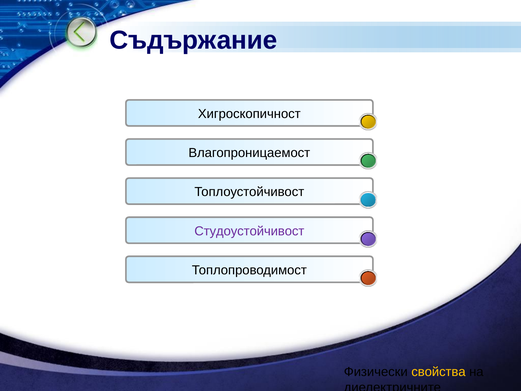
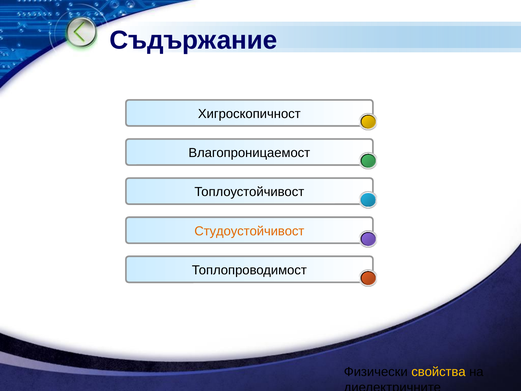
Студоустойчивост colour: purple -> orange
